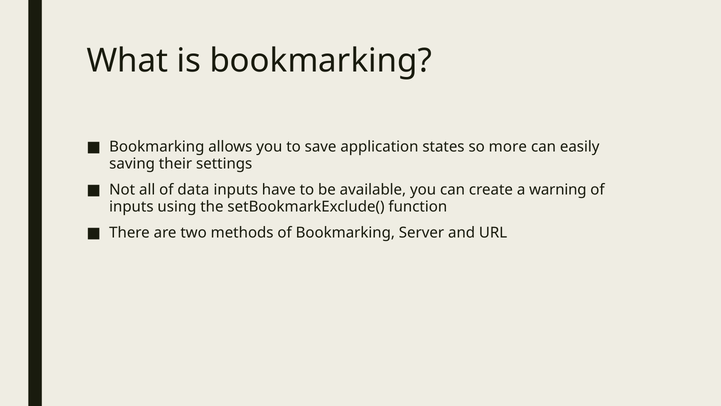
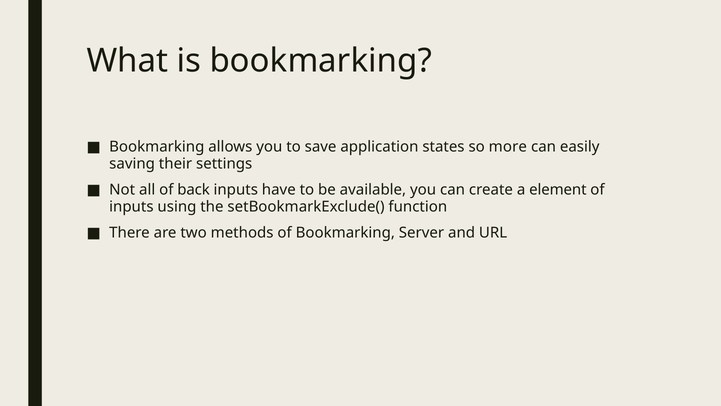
data: data -> back
warning: warning -> element
